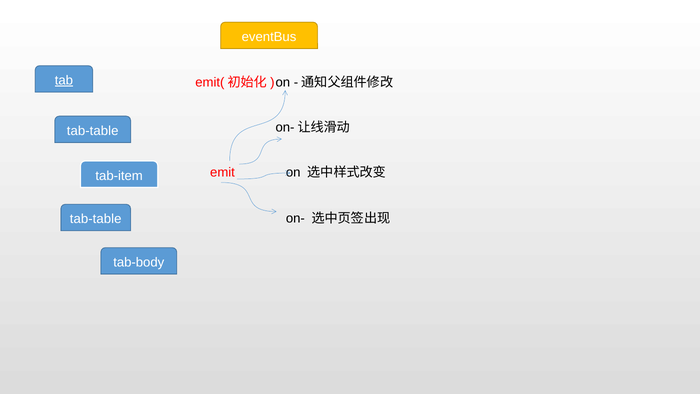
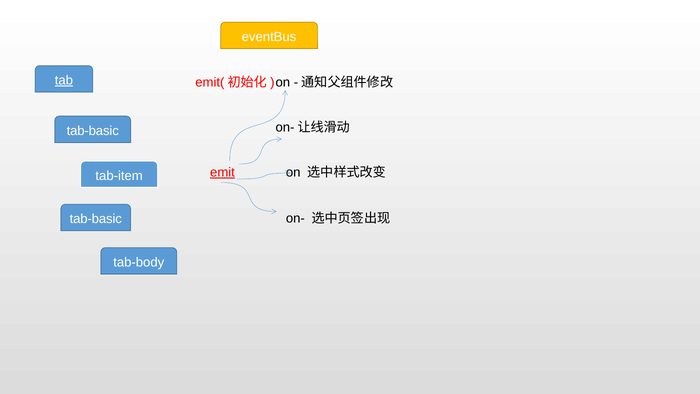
tab-table at (93, 131): tab-table -> tab-basic
emit underline: none -> present
tab-table at (96, 219): tab-table -> tab-basic
